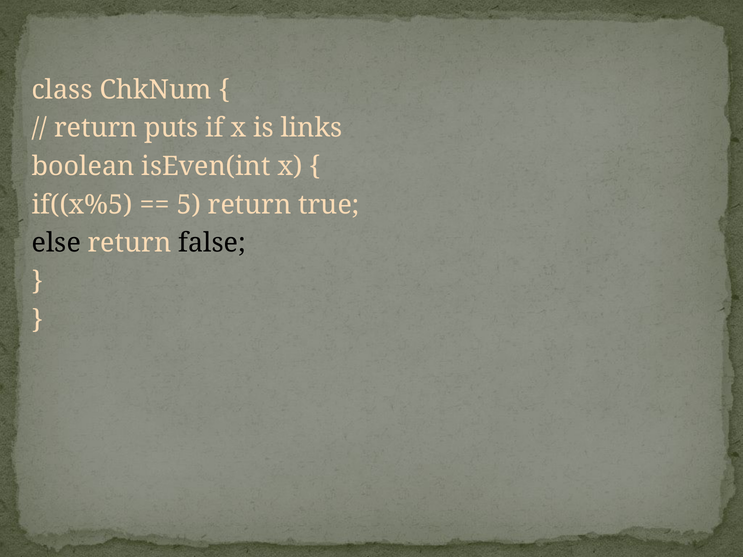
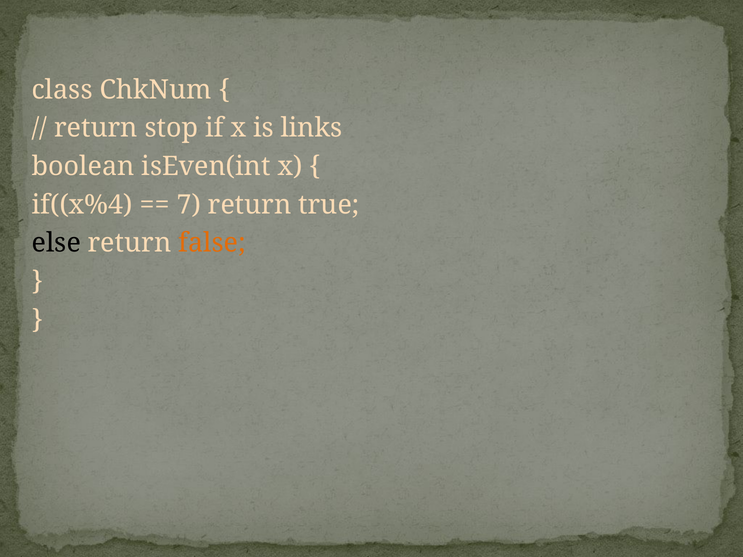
puts: puts -> stop
if((x%5: if((x%5 -> if((x%4
5: 5 -> 7
false colour: black -> orange
